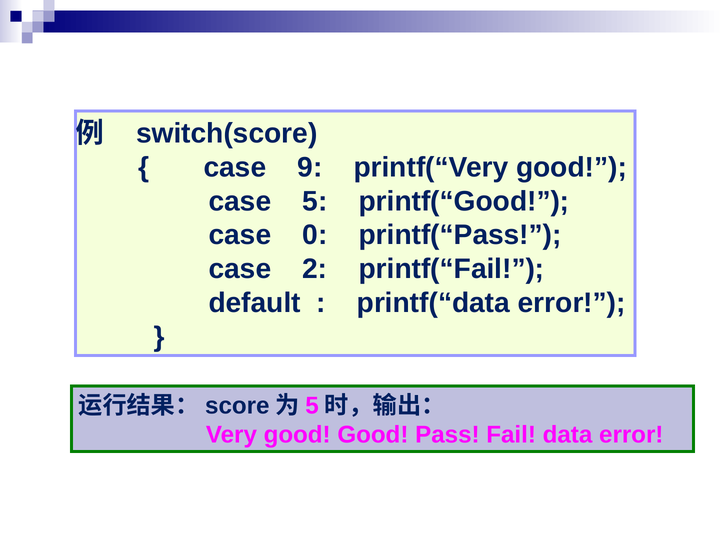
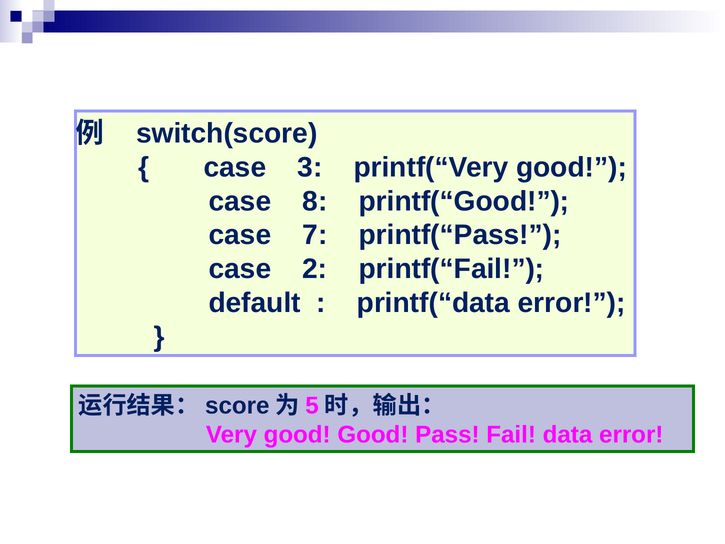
9: 9 -> 3
5: 5 -> 8
0: 0 -> 7
